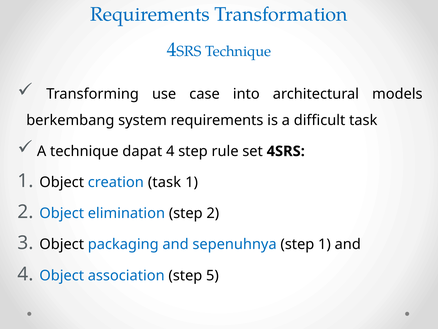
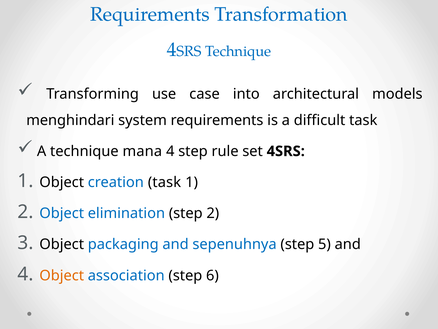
berkembang: berkembang -> menghindari
dapat: dapat -> mana
step 1: 1 -> 5
Object at (62, 275) colour: blue -> orange
5: 5 -> 6
